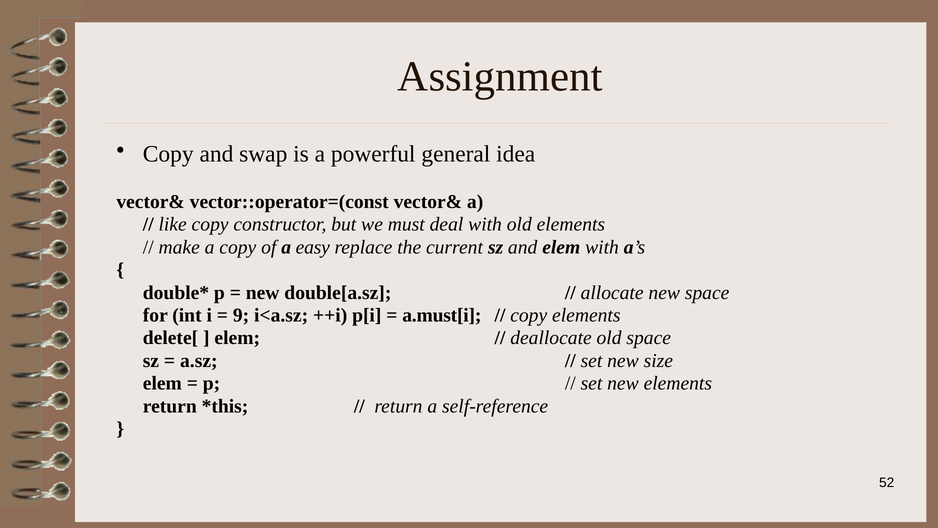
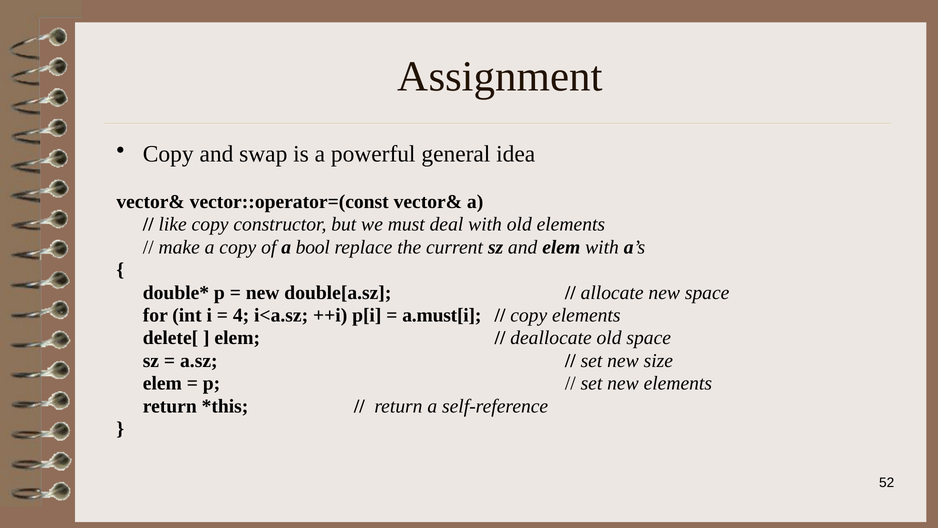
easy: easy -> bool
9: 9 -> 4
